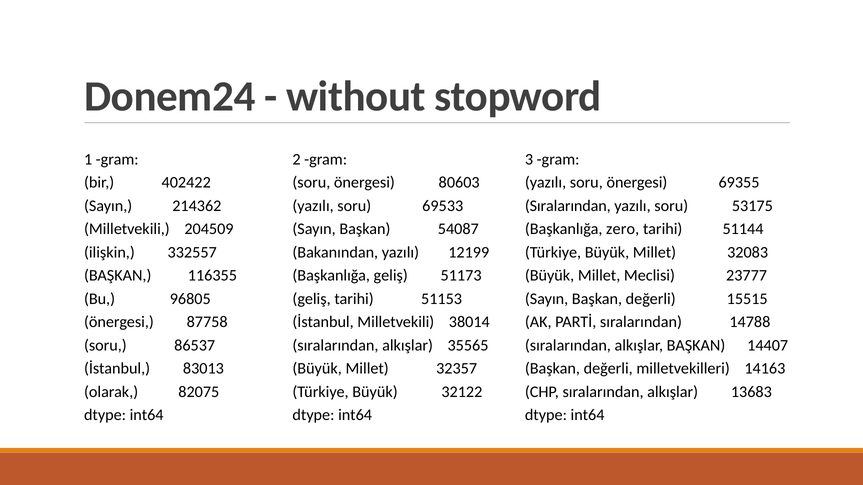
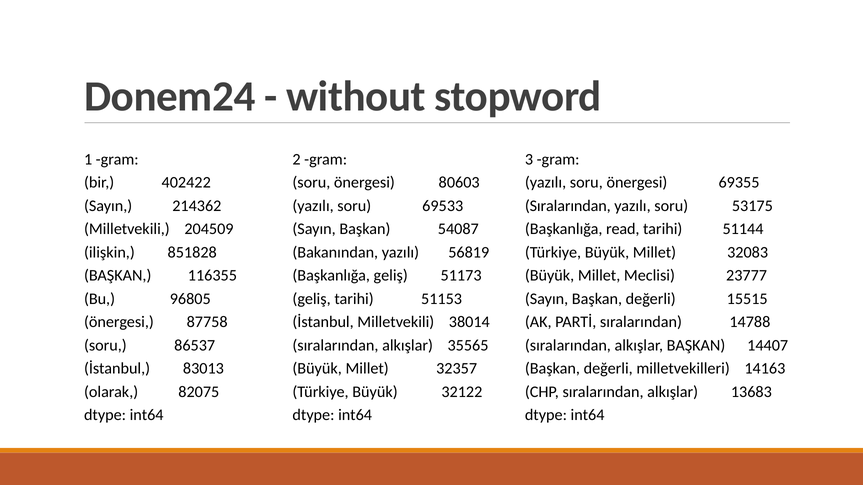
zero: zero -> read
332557: 332557 -> 851828
12199: 12199 -> 56819
